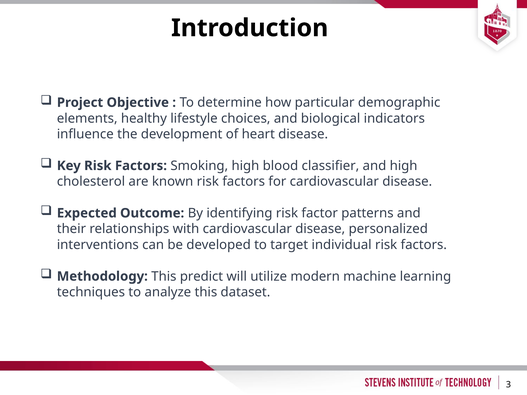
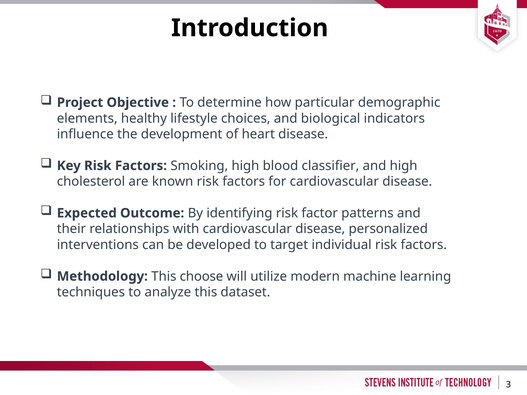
predict: predict -> choose
